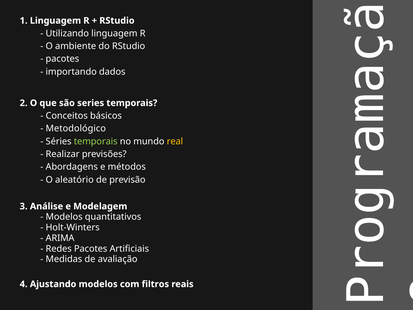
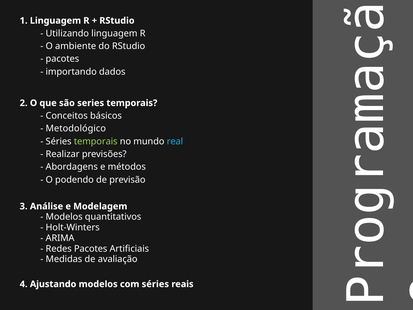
real colour: yellow -> light blue
aleatório: aleatório -> podendo
com filtros: filtros -> séries
